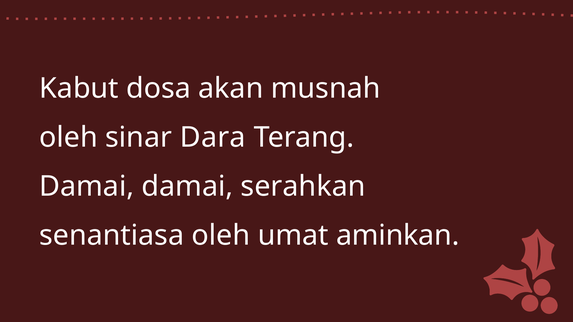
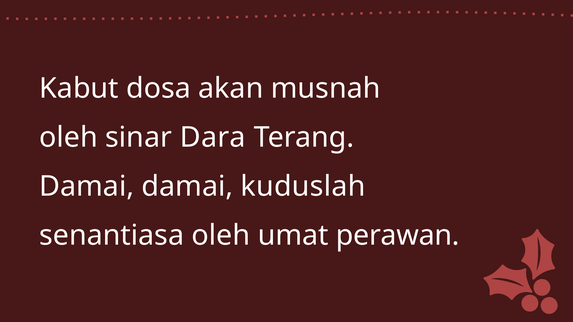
serahkan: serahkan -> kuduslah
aminkan: aminkan -> perawan
